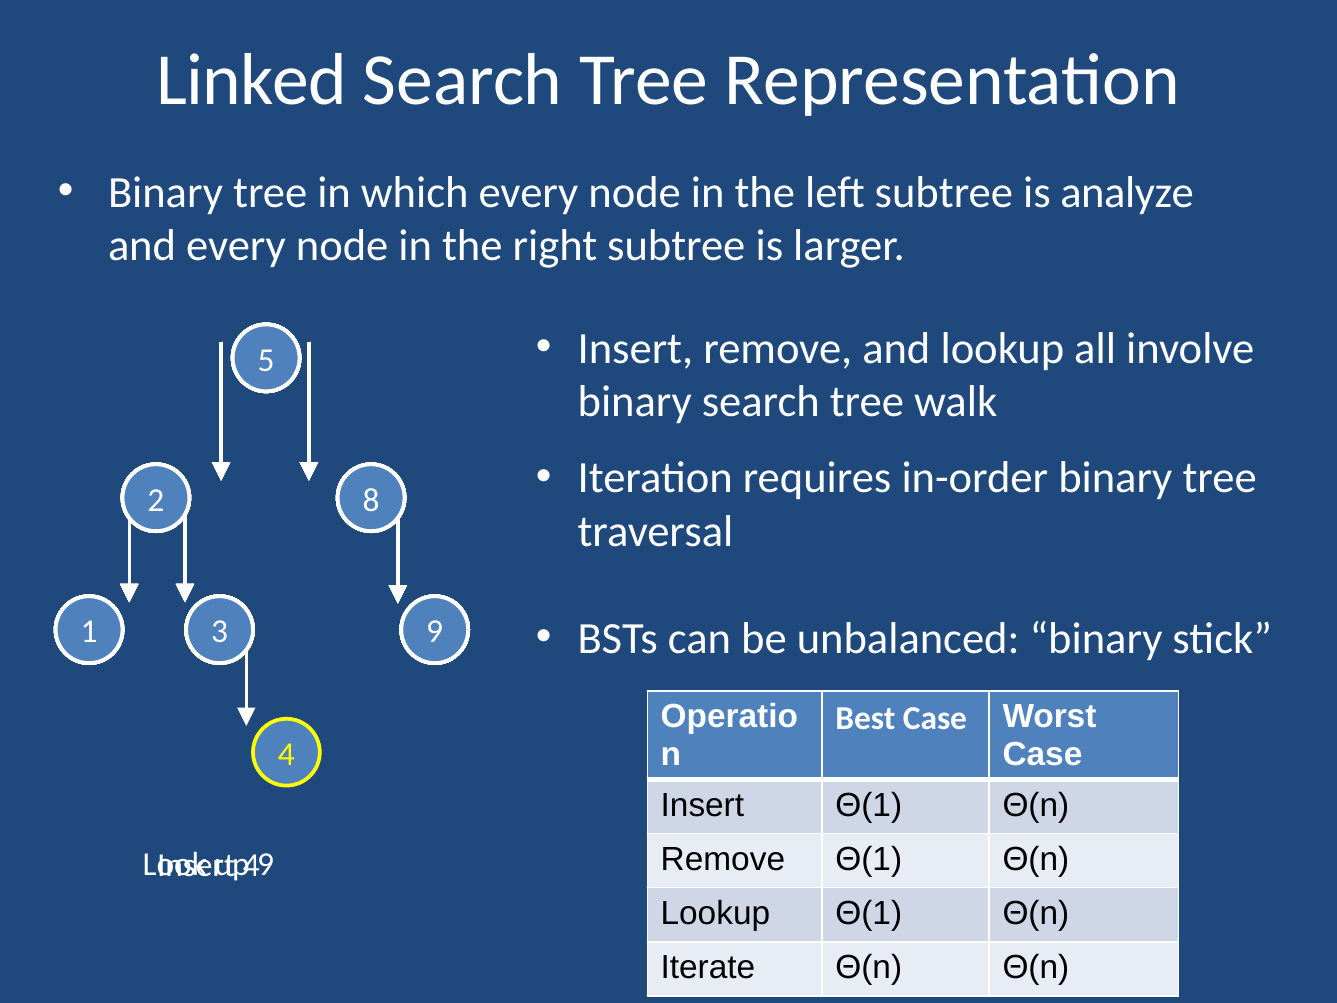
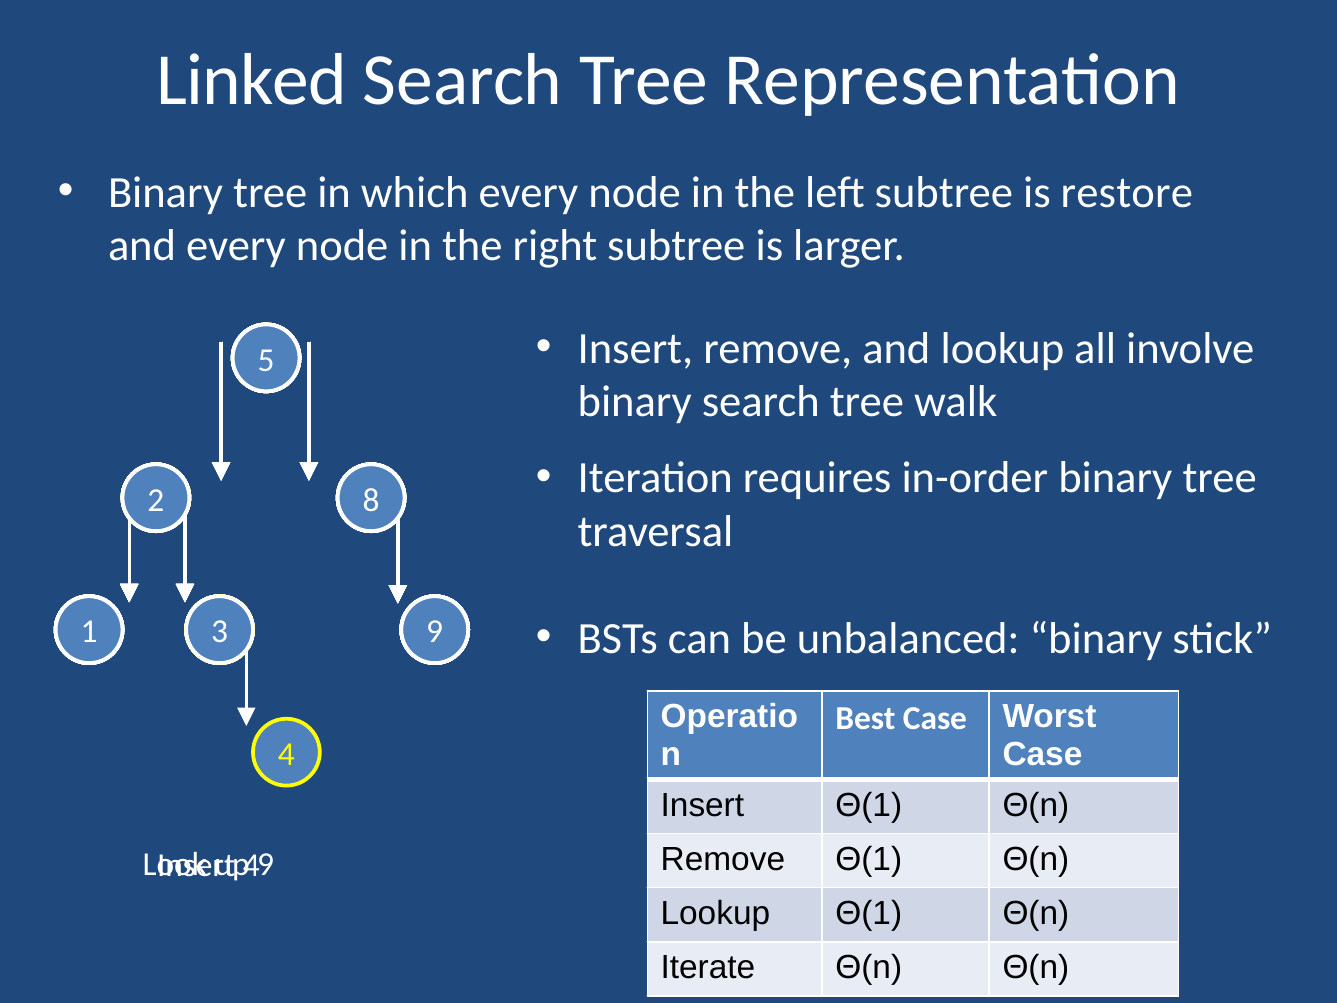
analyze: analyze -> restore
